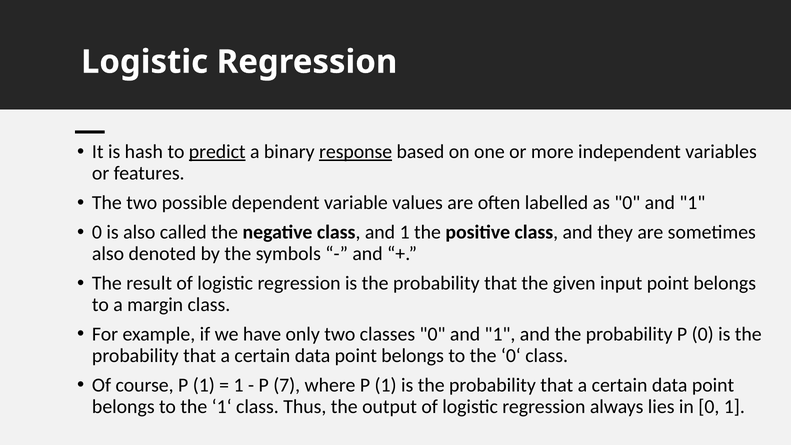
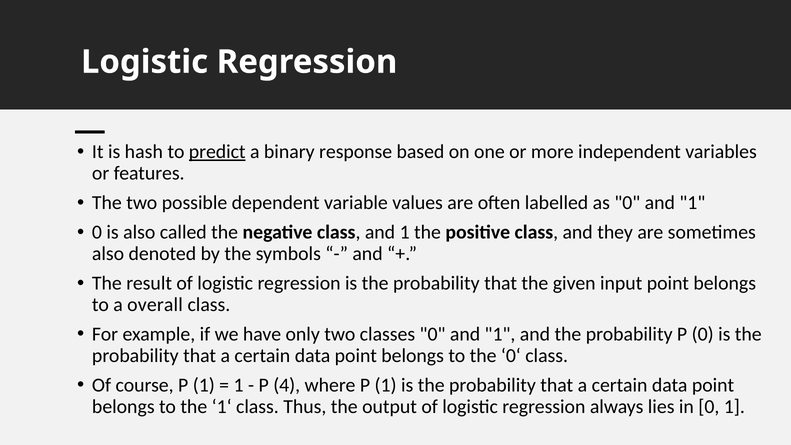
response underline: present -> none
margin: margin -> overall
7: 7 -> 4
